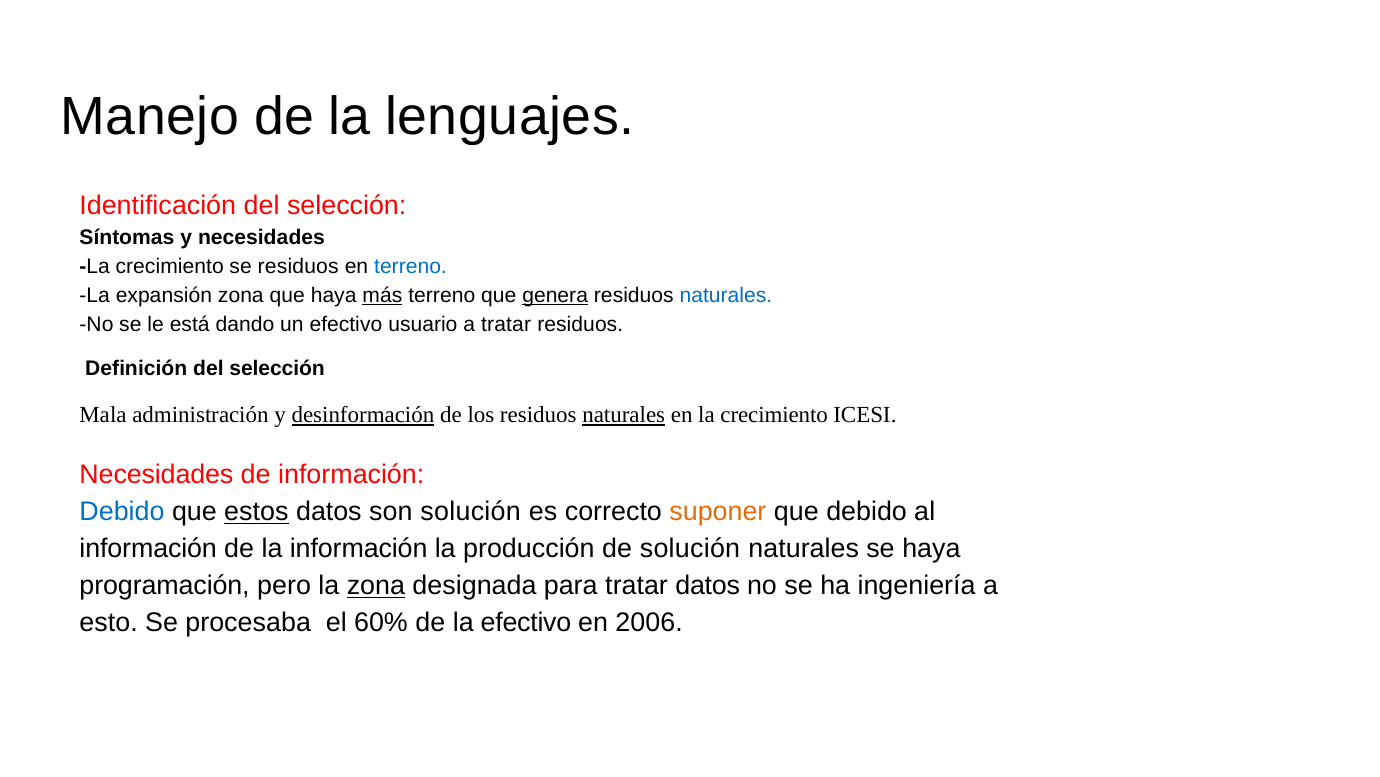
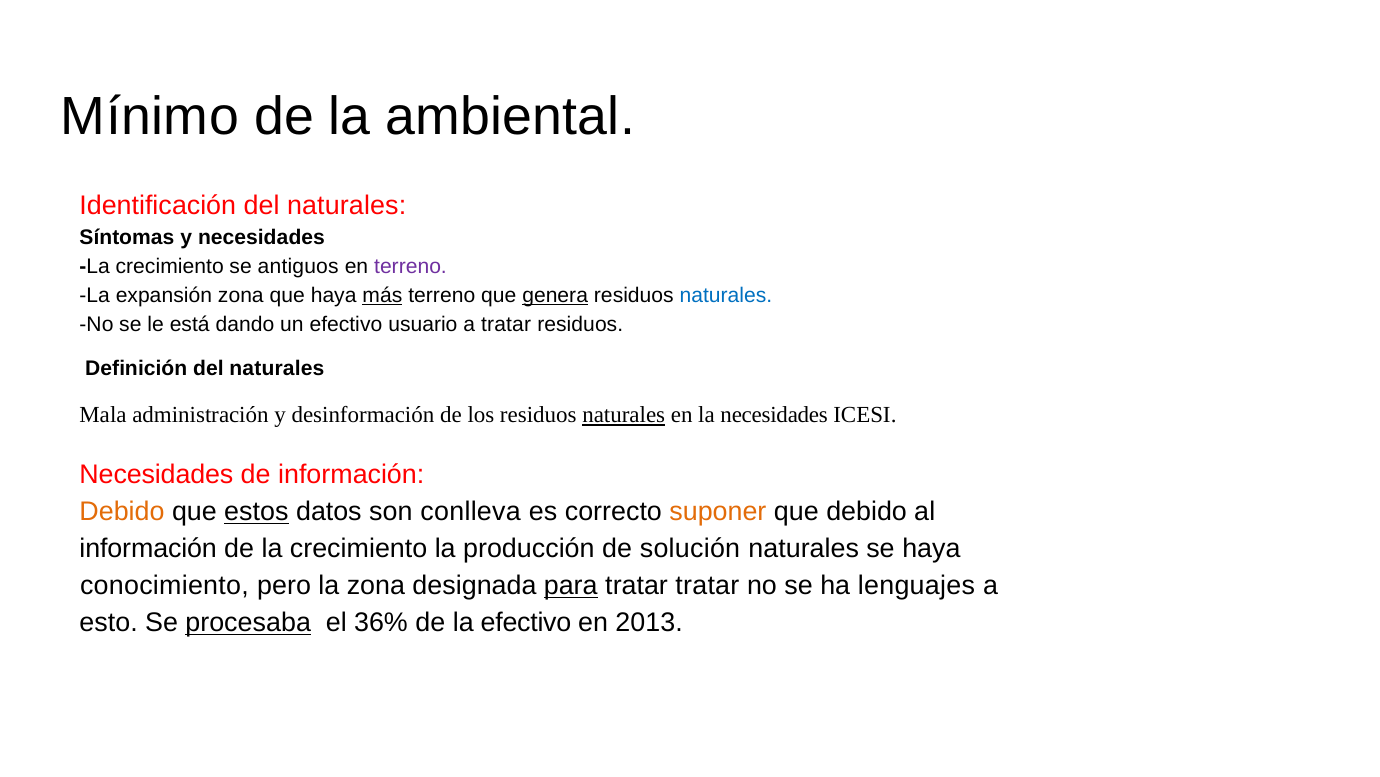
Manejo: Manejo -> Mínimo
lenguajes: lenguajes -> ambiental
Identificación del selección: selección -> naturales
se residuos: residuos -> antiguos
terreno at (410, 266) colour: blue -> purple
Definición del selección: selección -> naturales
desinformación underline: present -> none
en la crecimiento: crecimiento -> necesidades
Debido at (122, 511) colour: blue -> orange
son solución: solución -> conlleva
de la información: información -> crecimiento
programación: programación -> conocimiento
zona at (376, 585) underline: present -> none
para underline: none -> present
tratar datos: datos -> tratar
ingeniería: ingeniería -> lenguajes
procesaba underline: none -> present
60%: 60% -> 36%
2006: 2006 -> 2013
